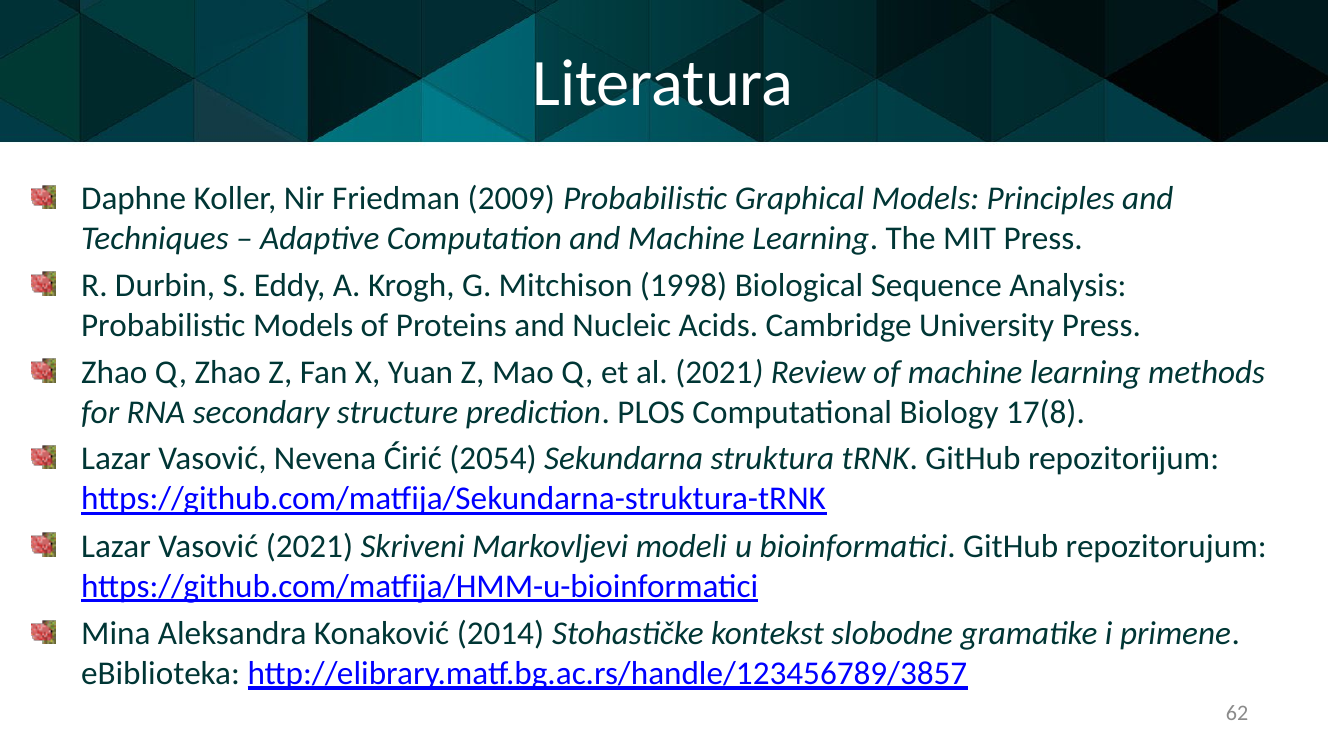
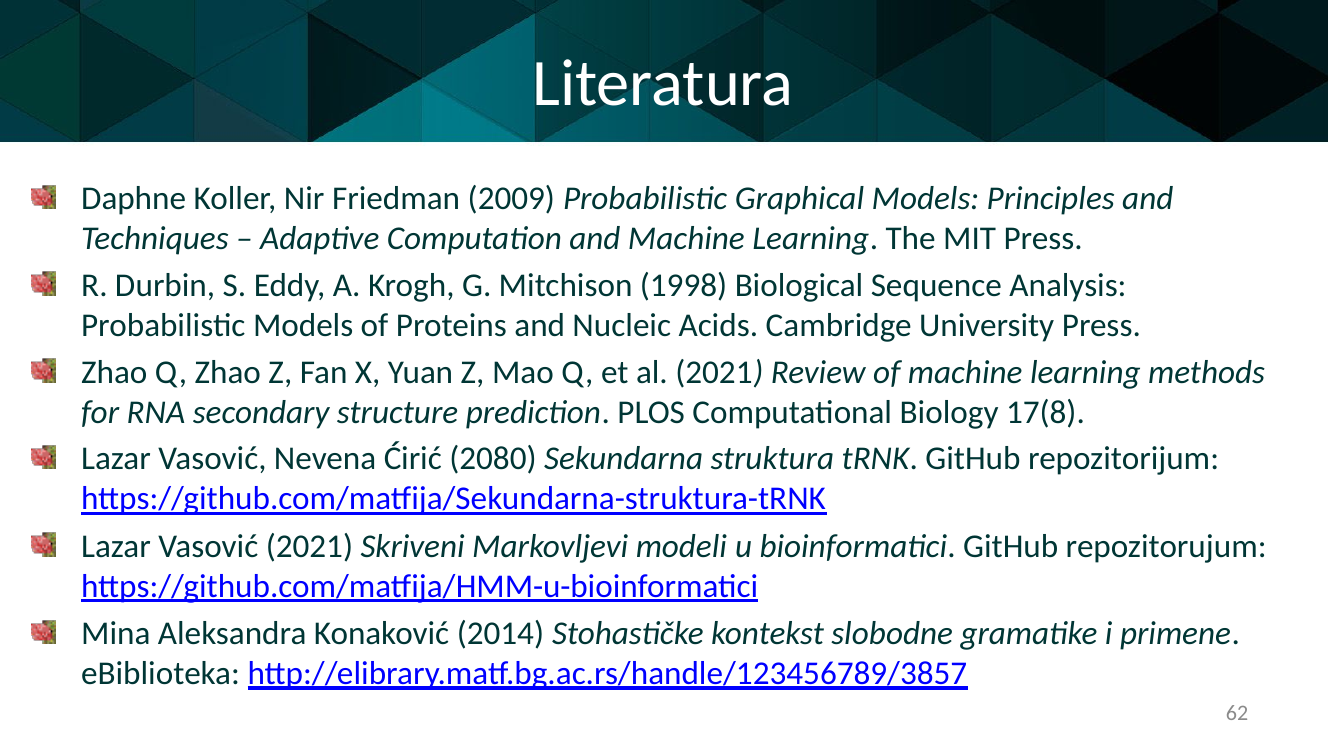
2054: 2054 -> 2080
